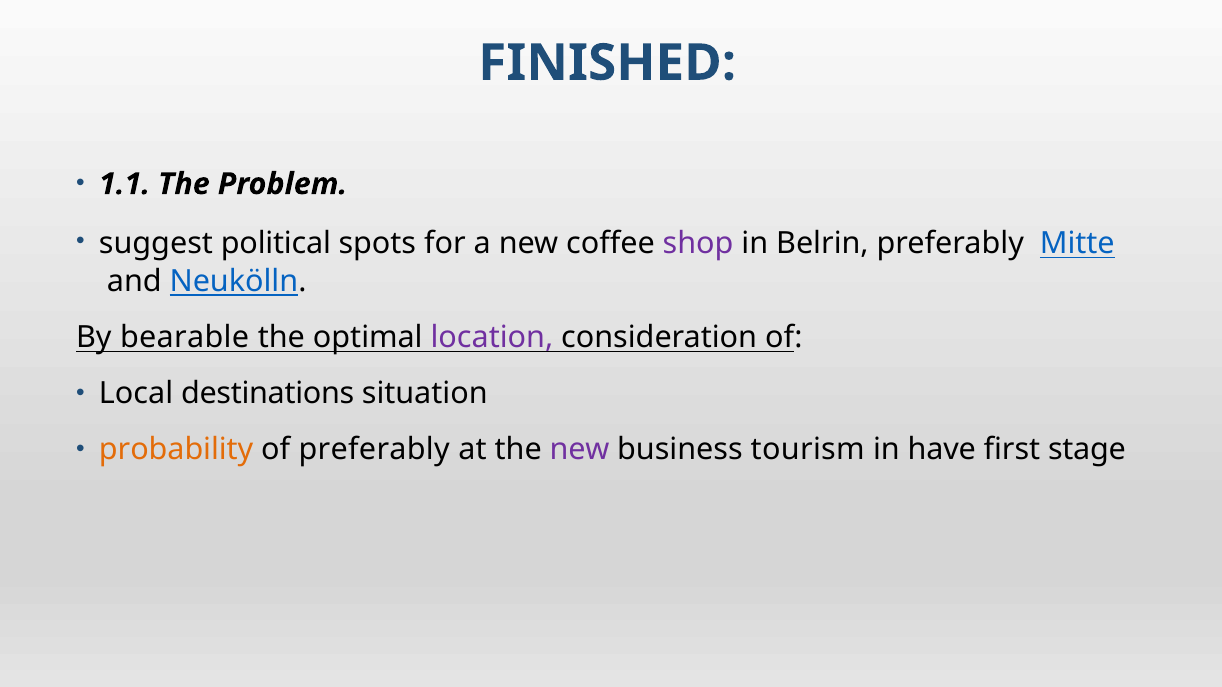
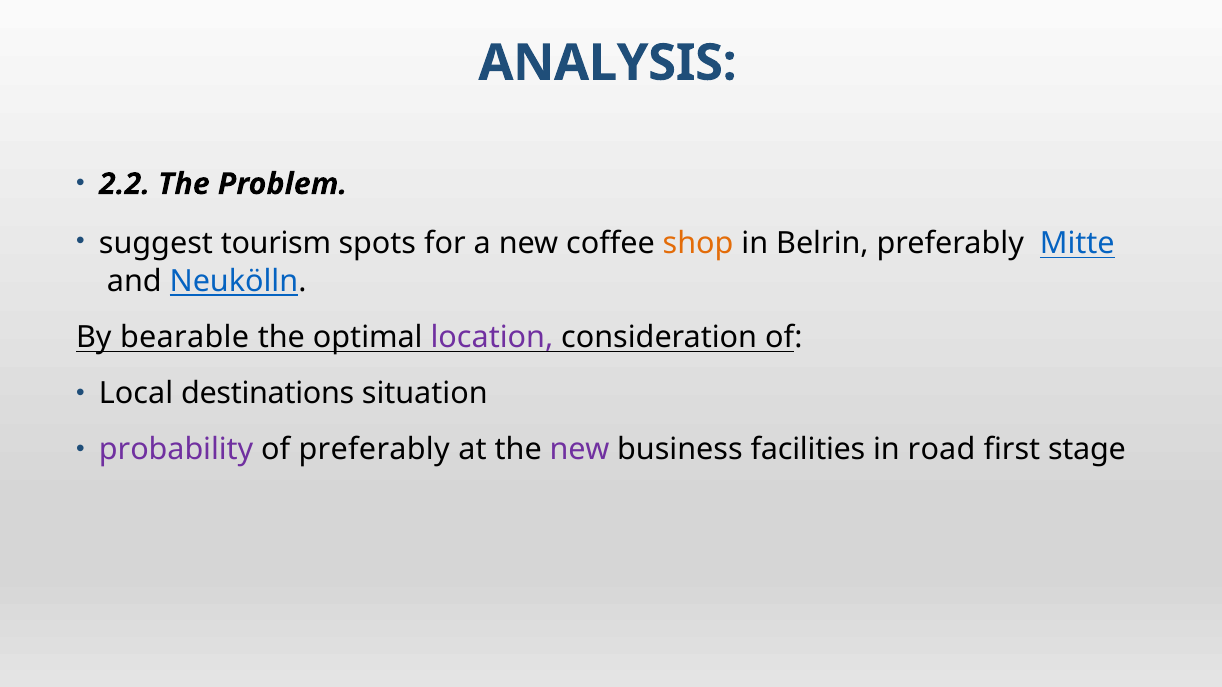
FINISHED: FINISHED -> ANALYSIS
1.1: 1.1 -> 2.2
political: political -> tourism
shop colour: purple -> orange
probability colour: orange -> purple
tourism: tourism -> facilities
have: have -> road
